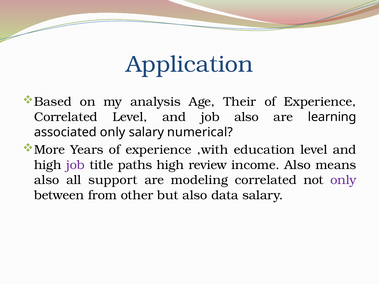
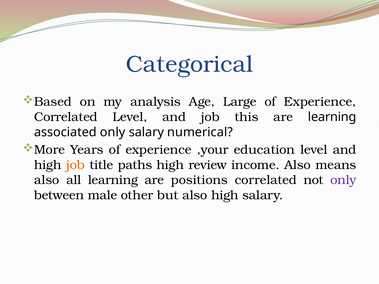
Application: Application -> Categorical
Their: Their -> Large
job also: also -> this
,with: ,with -> ,your
job at (75, 165) colour: purple -> orange
all support: support -> learning
modeling: modeling -> positions
from: from -> male
also data: data -> high
